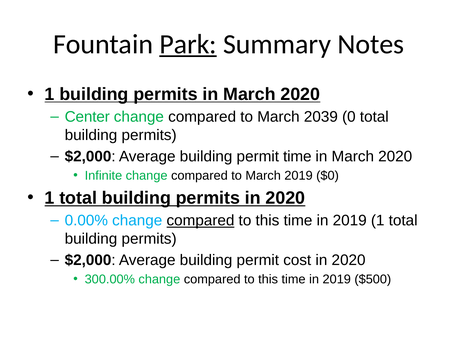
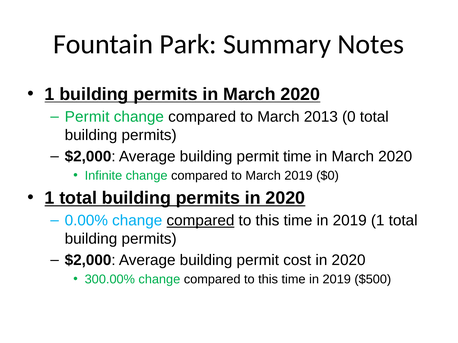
Park underline: present -> none
Center at (87, 117): Center -> Permit
2039: 2039 -> 2013
